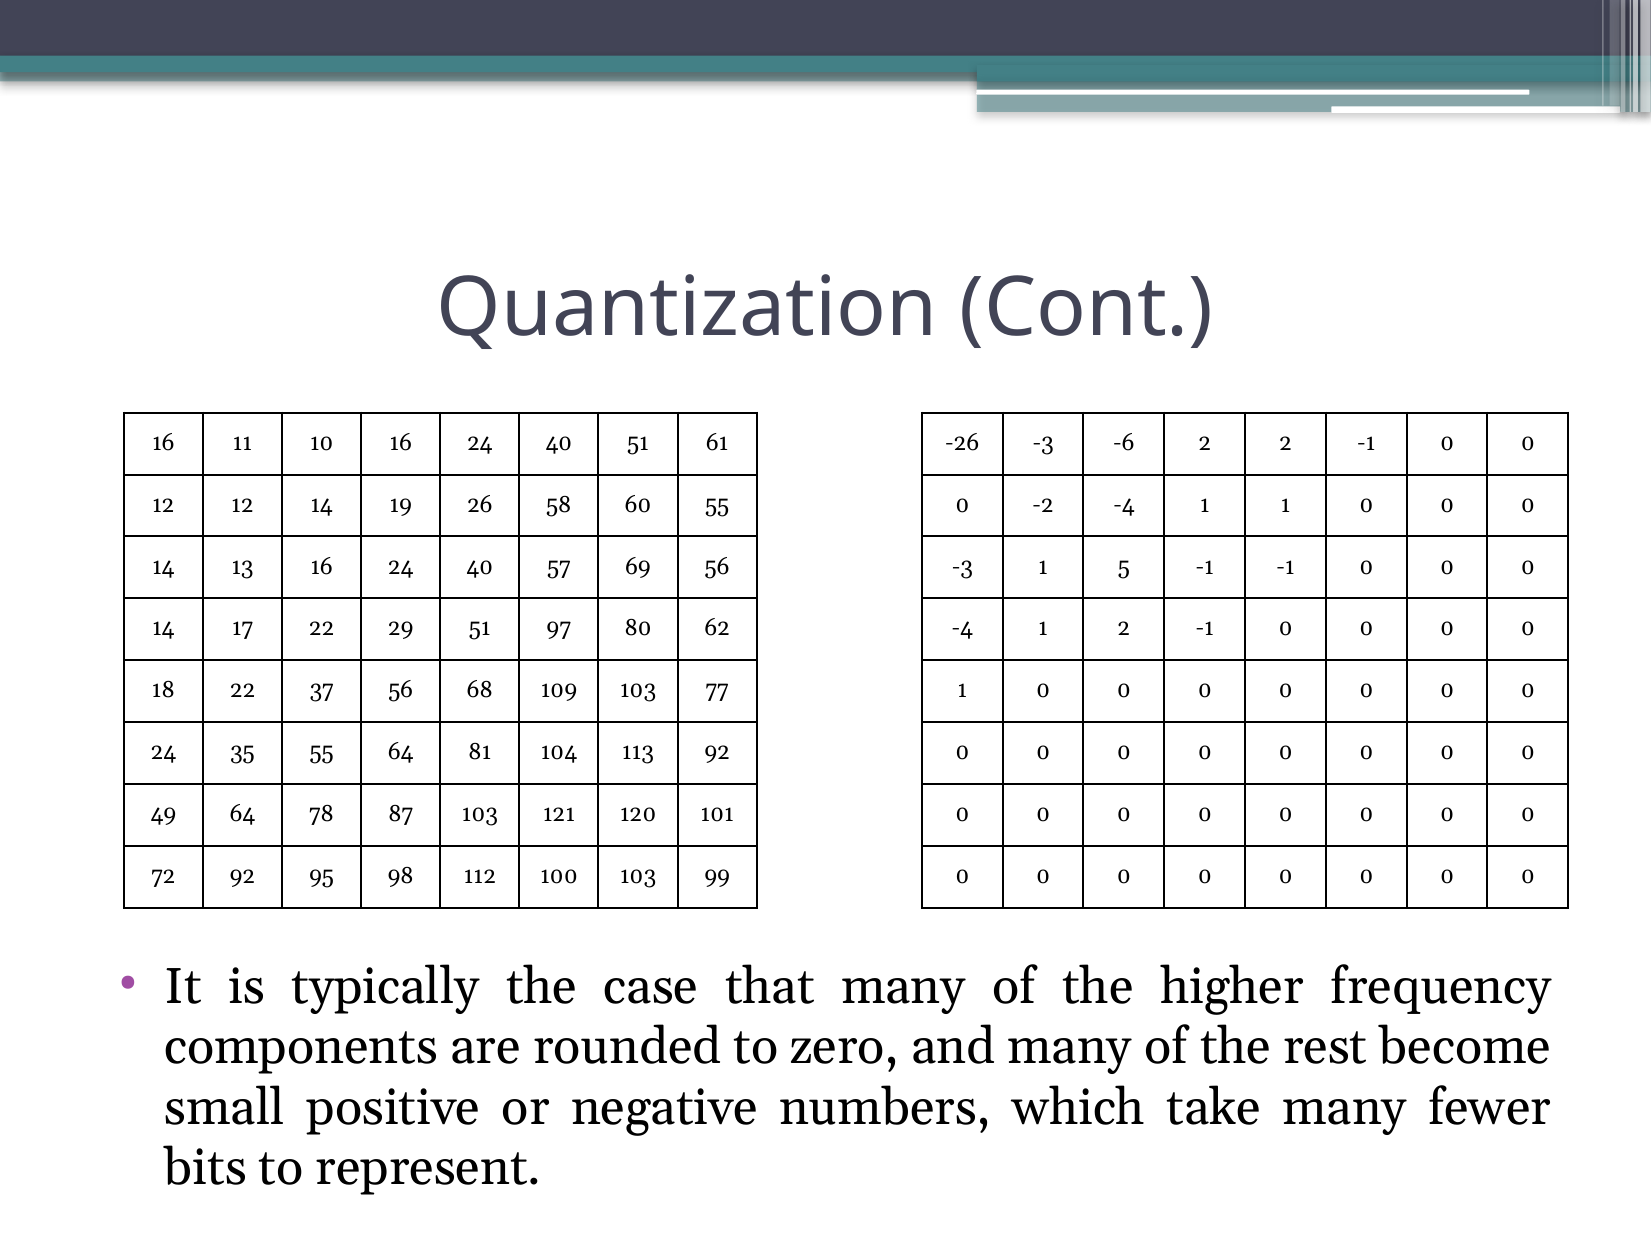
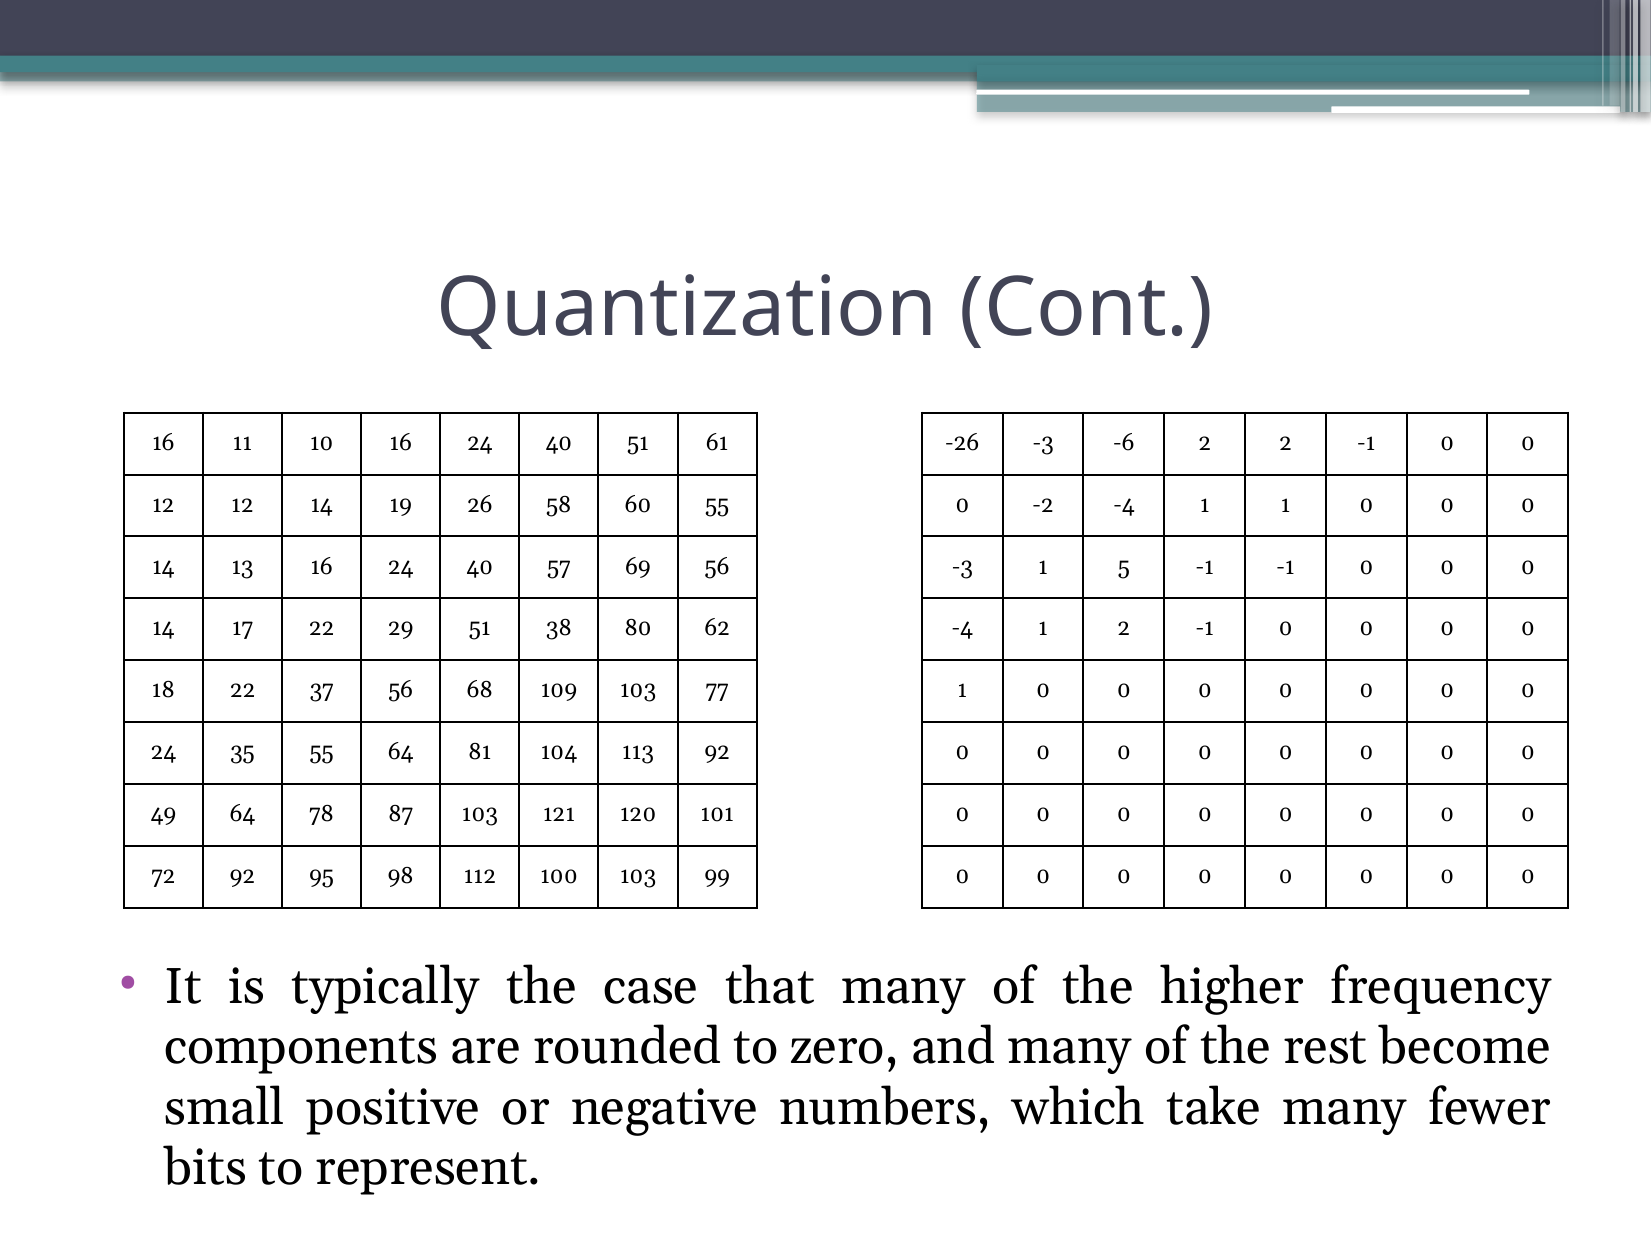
97: 97 -> 38
